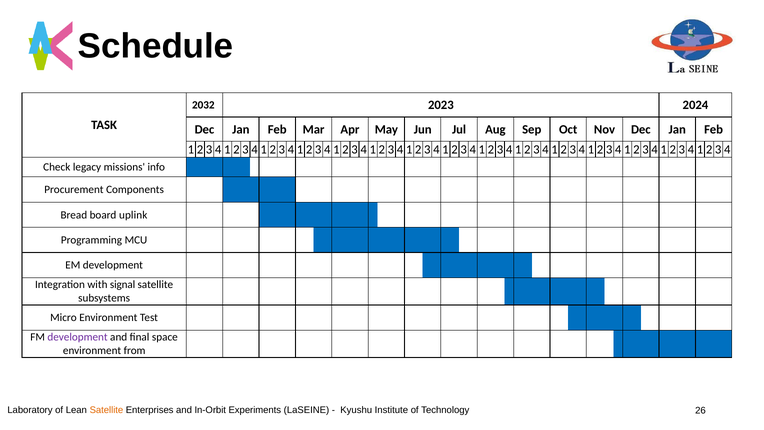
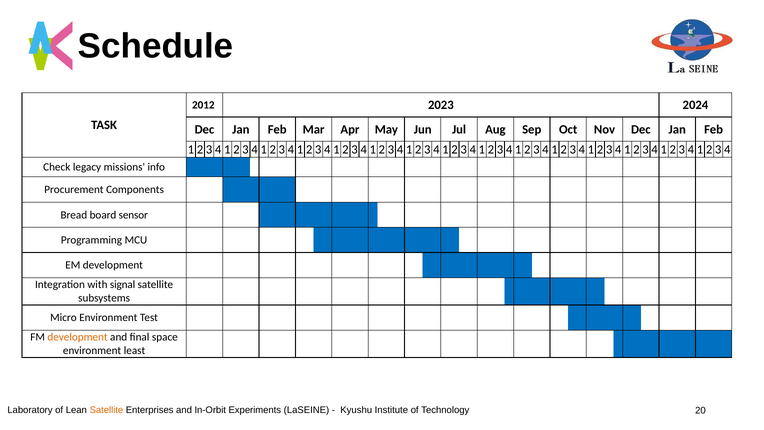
2032: 2032 -> 2012
uplink: uplink -> sensor
development at (78, 337) colour: purple -> orange
from: from -> least
26: 26 -> 20
